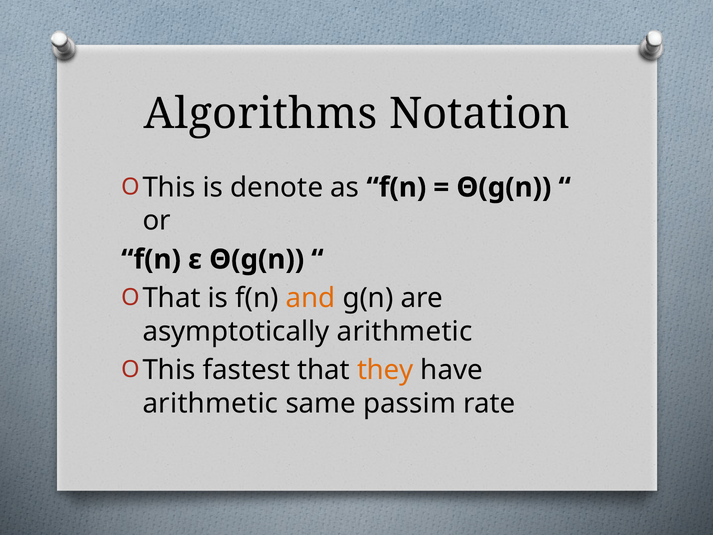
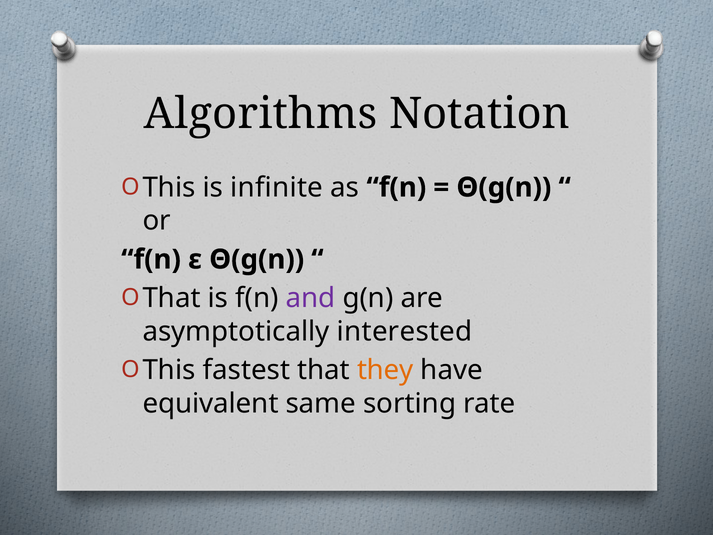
denote: denote -> infinite
and colour: orange -> purple
asymptotically arithmetic: arithmetic -> interested
arithmetic at (210, 403): arithmetic -> equivalent
passim: passim -> sorting
